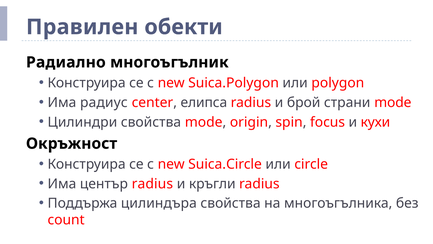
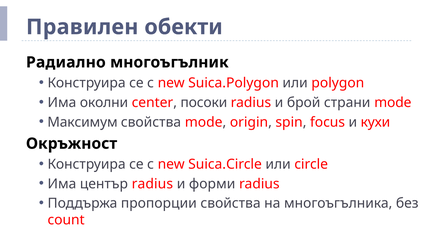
радиус: радиус -> околни
елипса: елипса -> посоки
Цилиндри: Цилиндри -> Максимум
кръгли: кръгли -> форми
цилиндъра: цилиндъра -> пропорции
